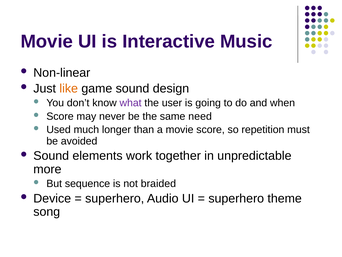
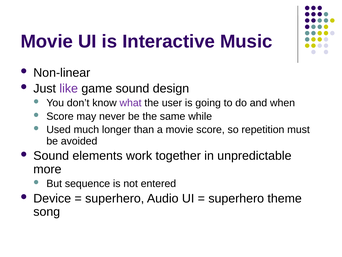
like colour: orange -> purple
need: need -> while
braided: braided -> entered
